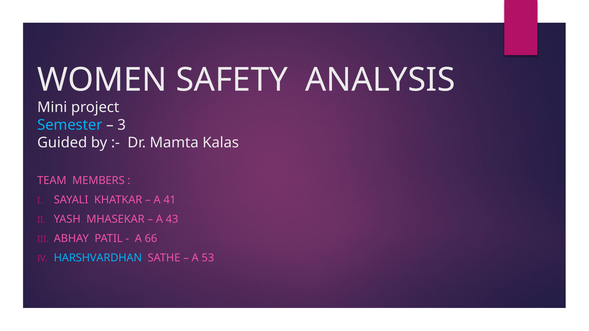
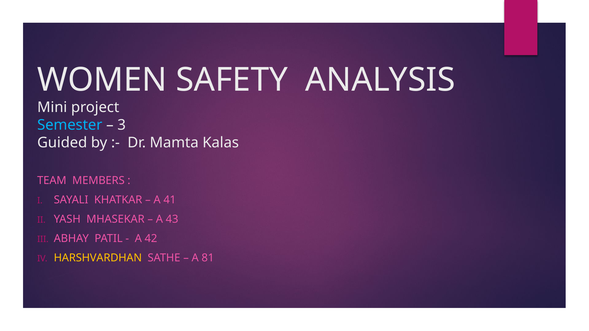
66: 66 -> 42
HARSHVARDHAN colour: light blue -> yellow
53: 53 -> 81
